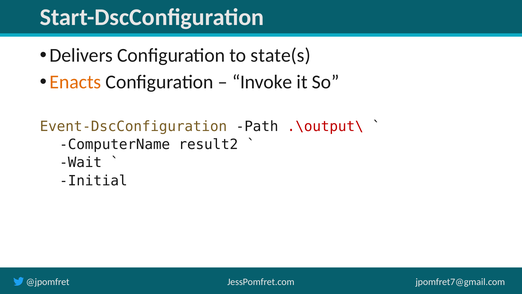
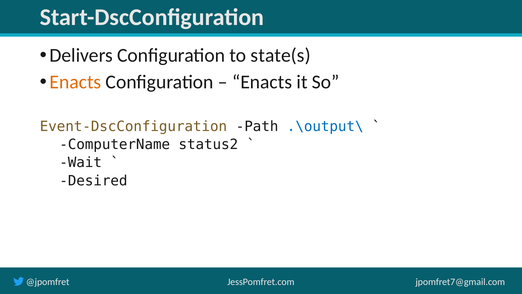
Invoke at (262, 82): Invoke -> Enacts
.\output\ colour: red -> blue
result2: result2 -> status2
Initial: Initial -> Desired
